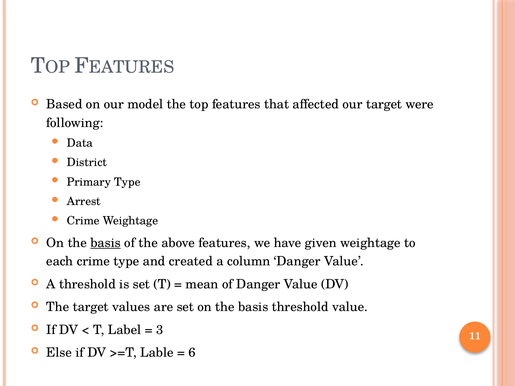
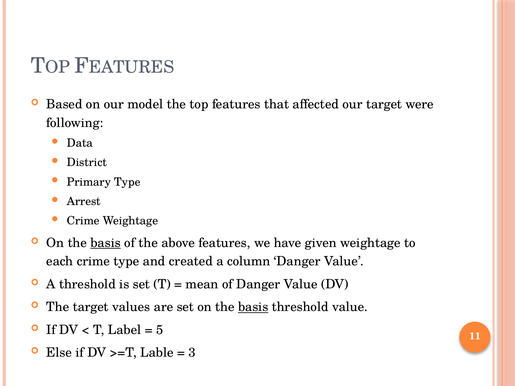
basis at (253, 307) underline: none -> present
3: 3 -> 5
6: 6 -> 3
